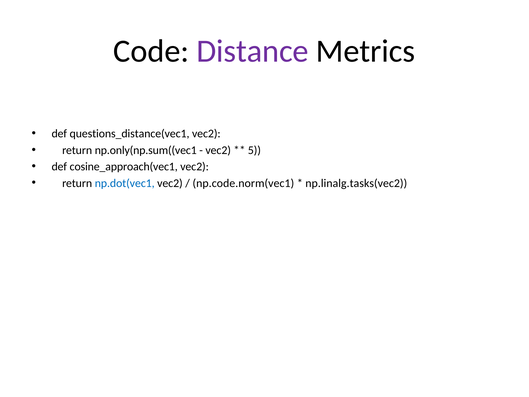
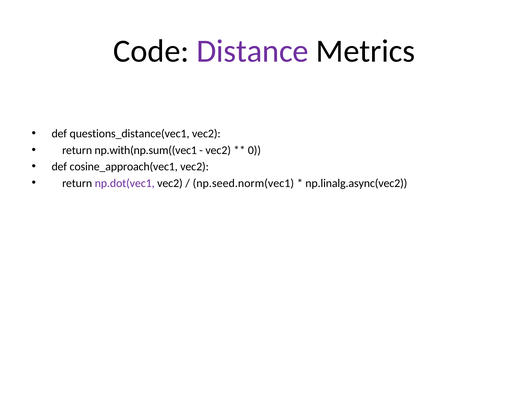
np.only(np.sum((vec1: np.only(np.sum((vec1 -> np.with(np.sum((vec1
5: 5 -> 0
np.dot(vec1 colour: blue -> purple
np.code.norm(vec1: np.code.norm(vec1 -> np.seed.norm(vec1
np.linalg.tasks(vec2: np.linalg.tasks(vec2 -> np.linalg.async(vec2
